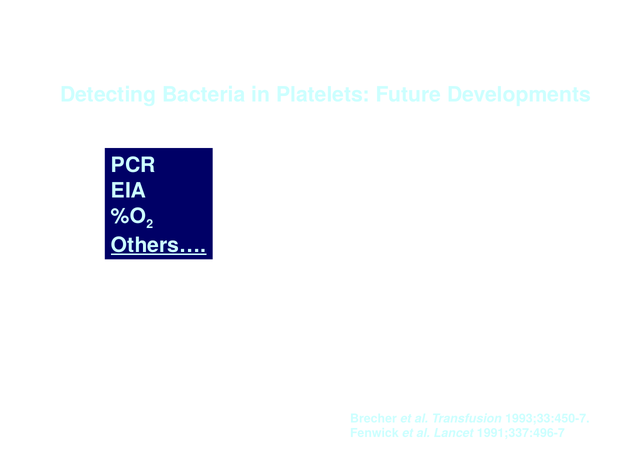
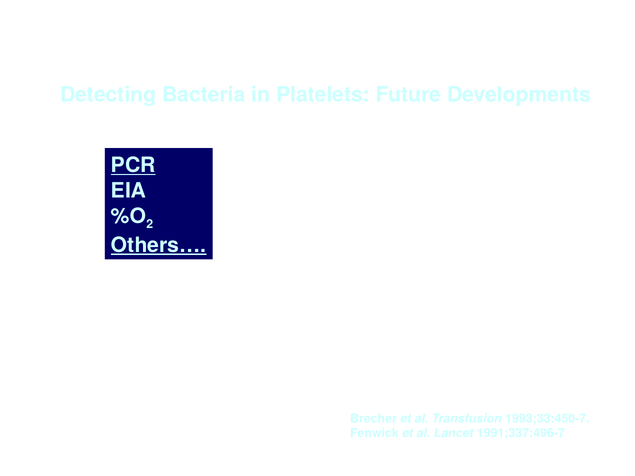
PCR underline: none -> present
